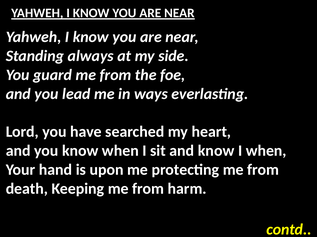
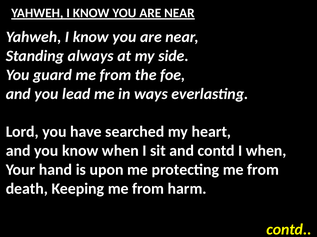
and know: know -> contd
